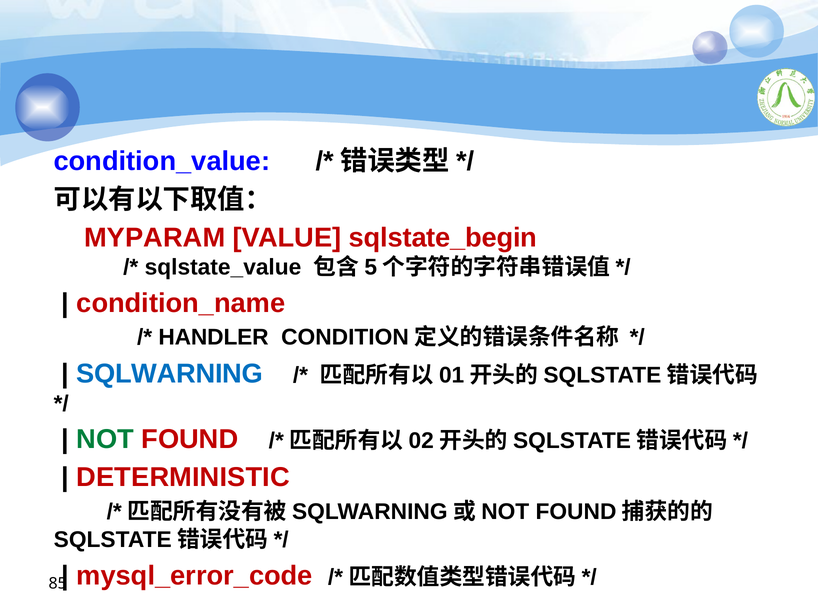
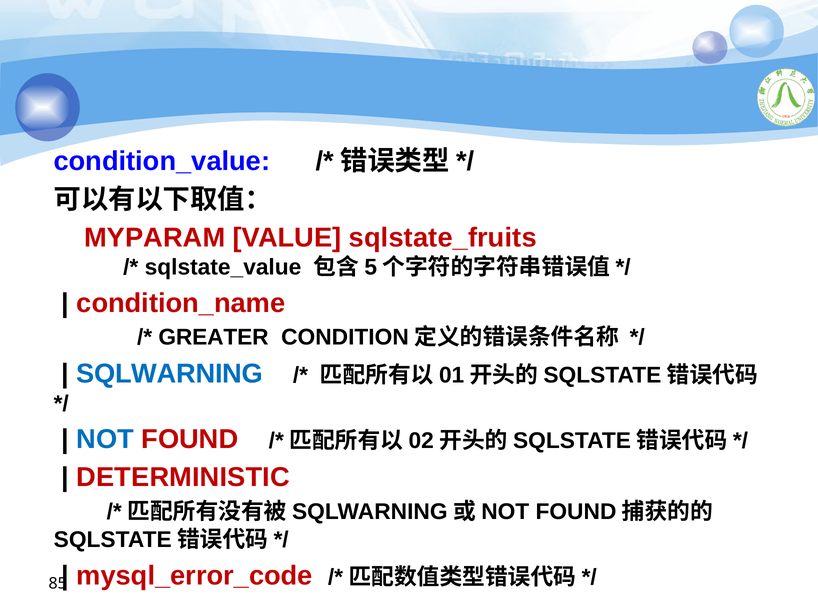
sqlstate_begin: sqlstate_begin -> sqlstate_fruits
HANDLER: HANDLER -> GREATER
NOT colour: green -> blue
